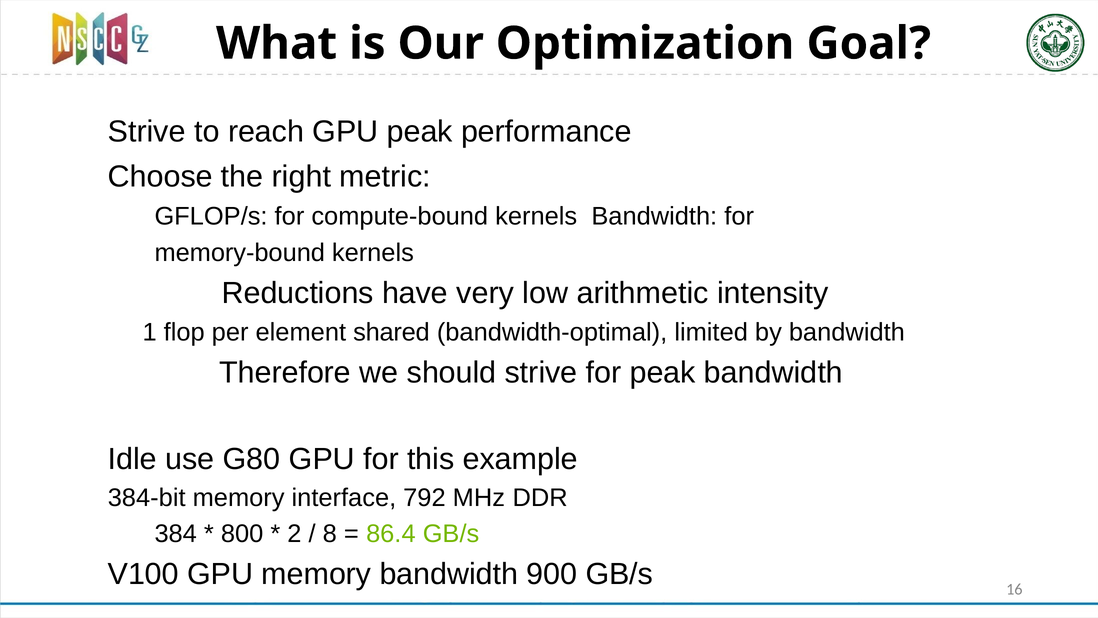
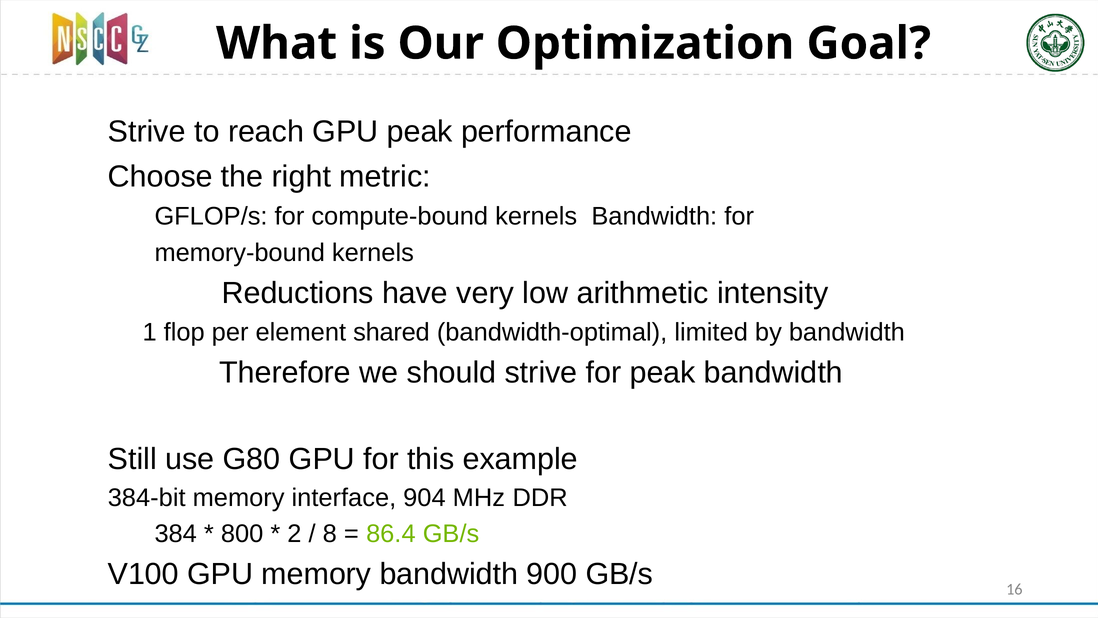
Idle: Idle -> Still
792: 792 -> 904
